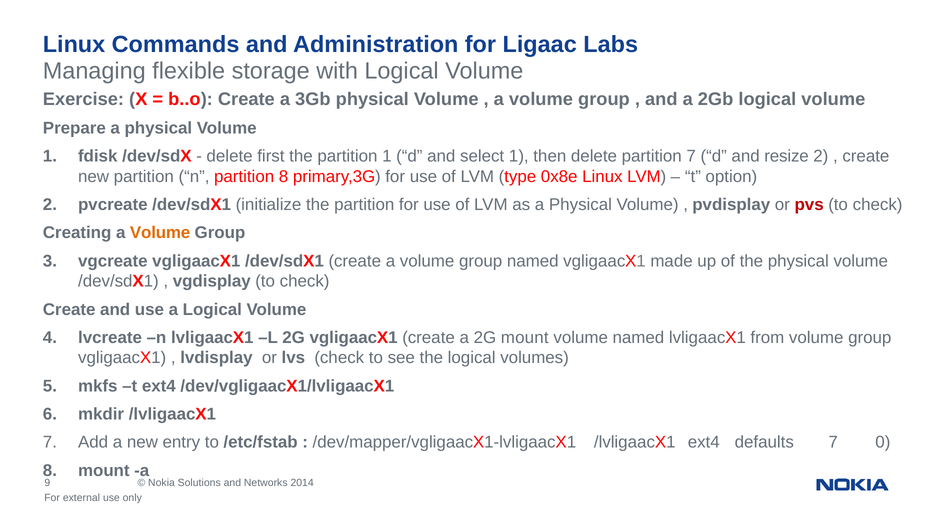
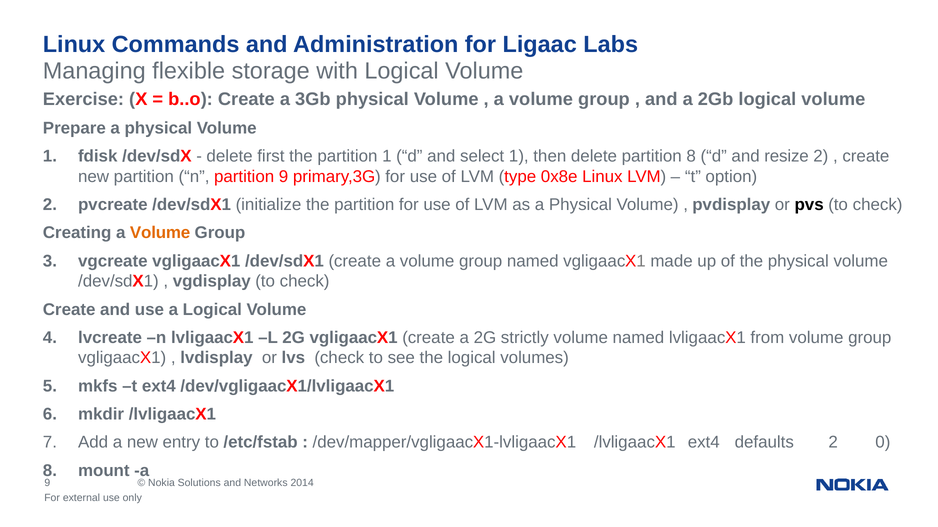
partition 7: 7 -> 8
partition 8: 8 -> 9
pvs colour: red -> black
2G mount: mount -> strictly
defaults 7: 7 -> 2
